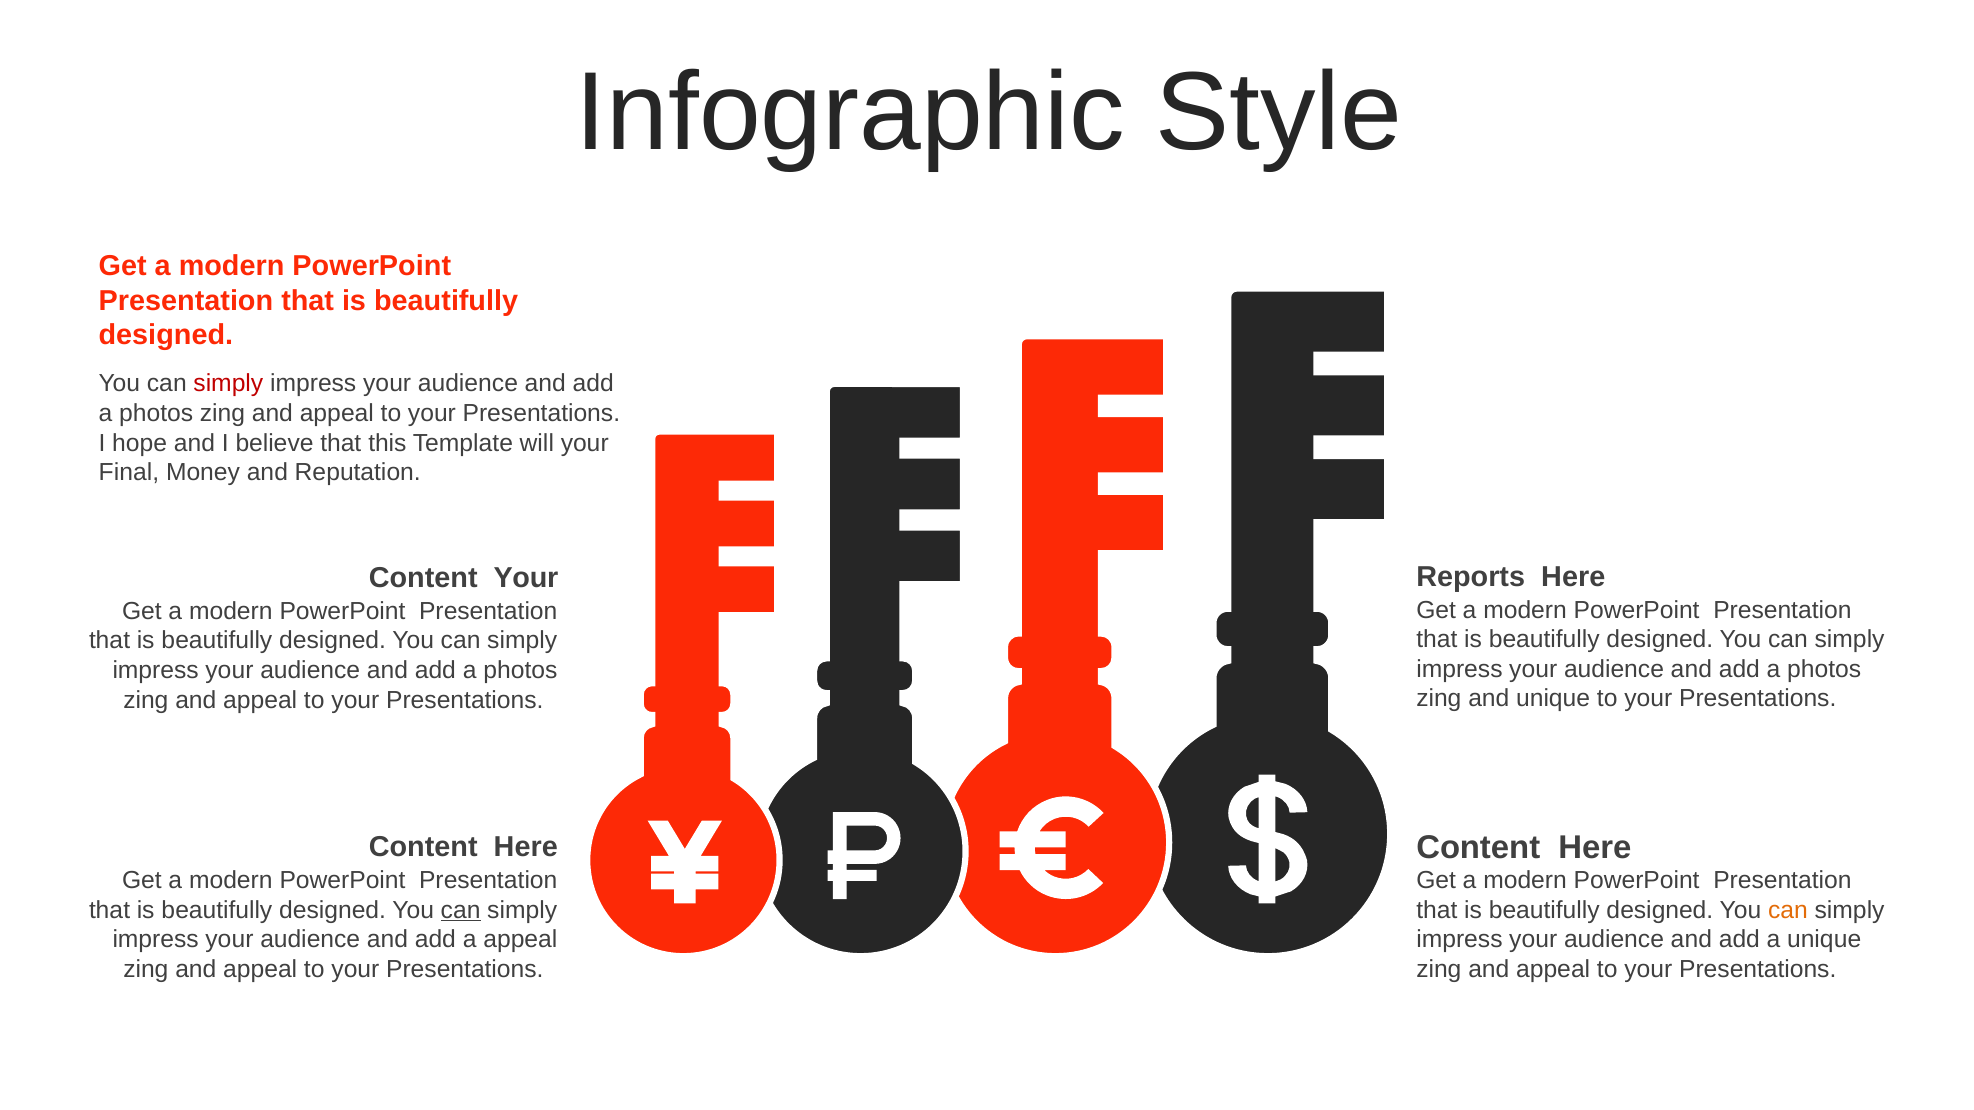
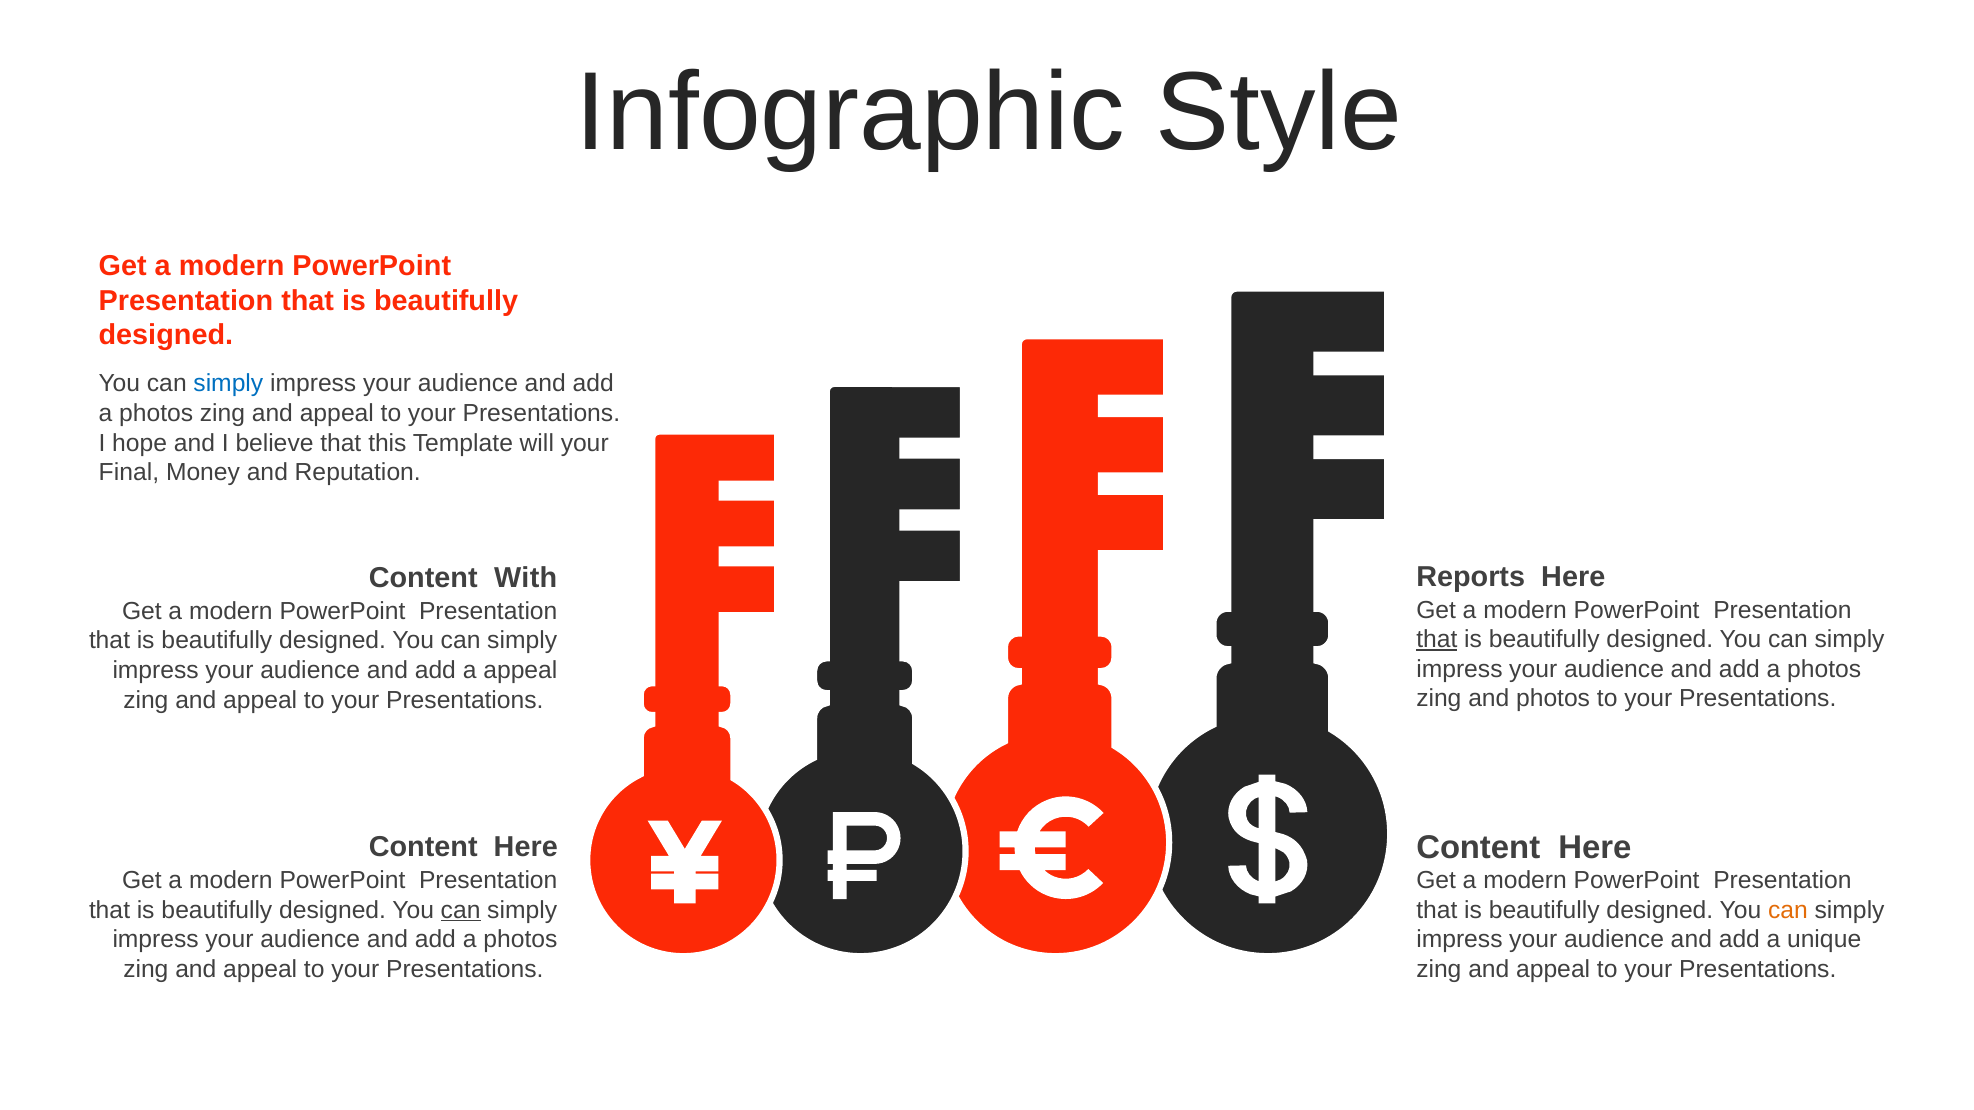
simply at (228, 384) colour: red -> blue
Content Your: Your -> With
that at (1437, 640) underline: none -> present
photos at (520, 671): photos -> appeal
and unique: unique -> photos
appeal at (520, 940): appeal -> photos
